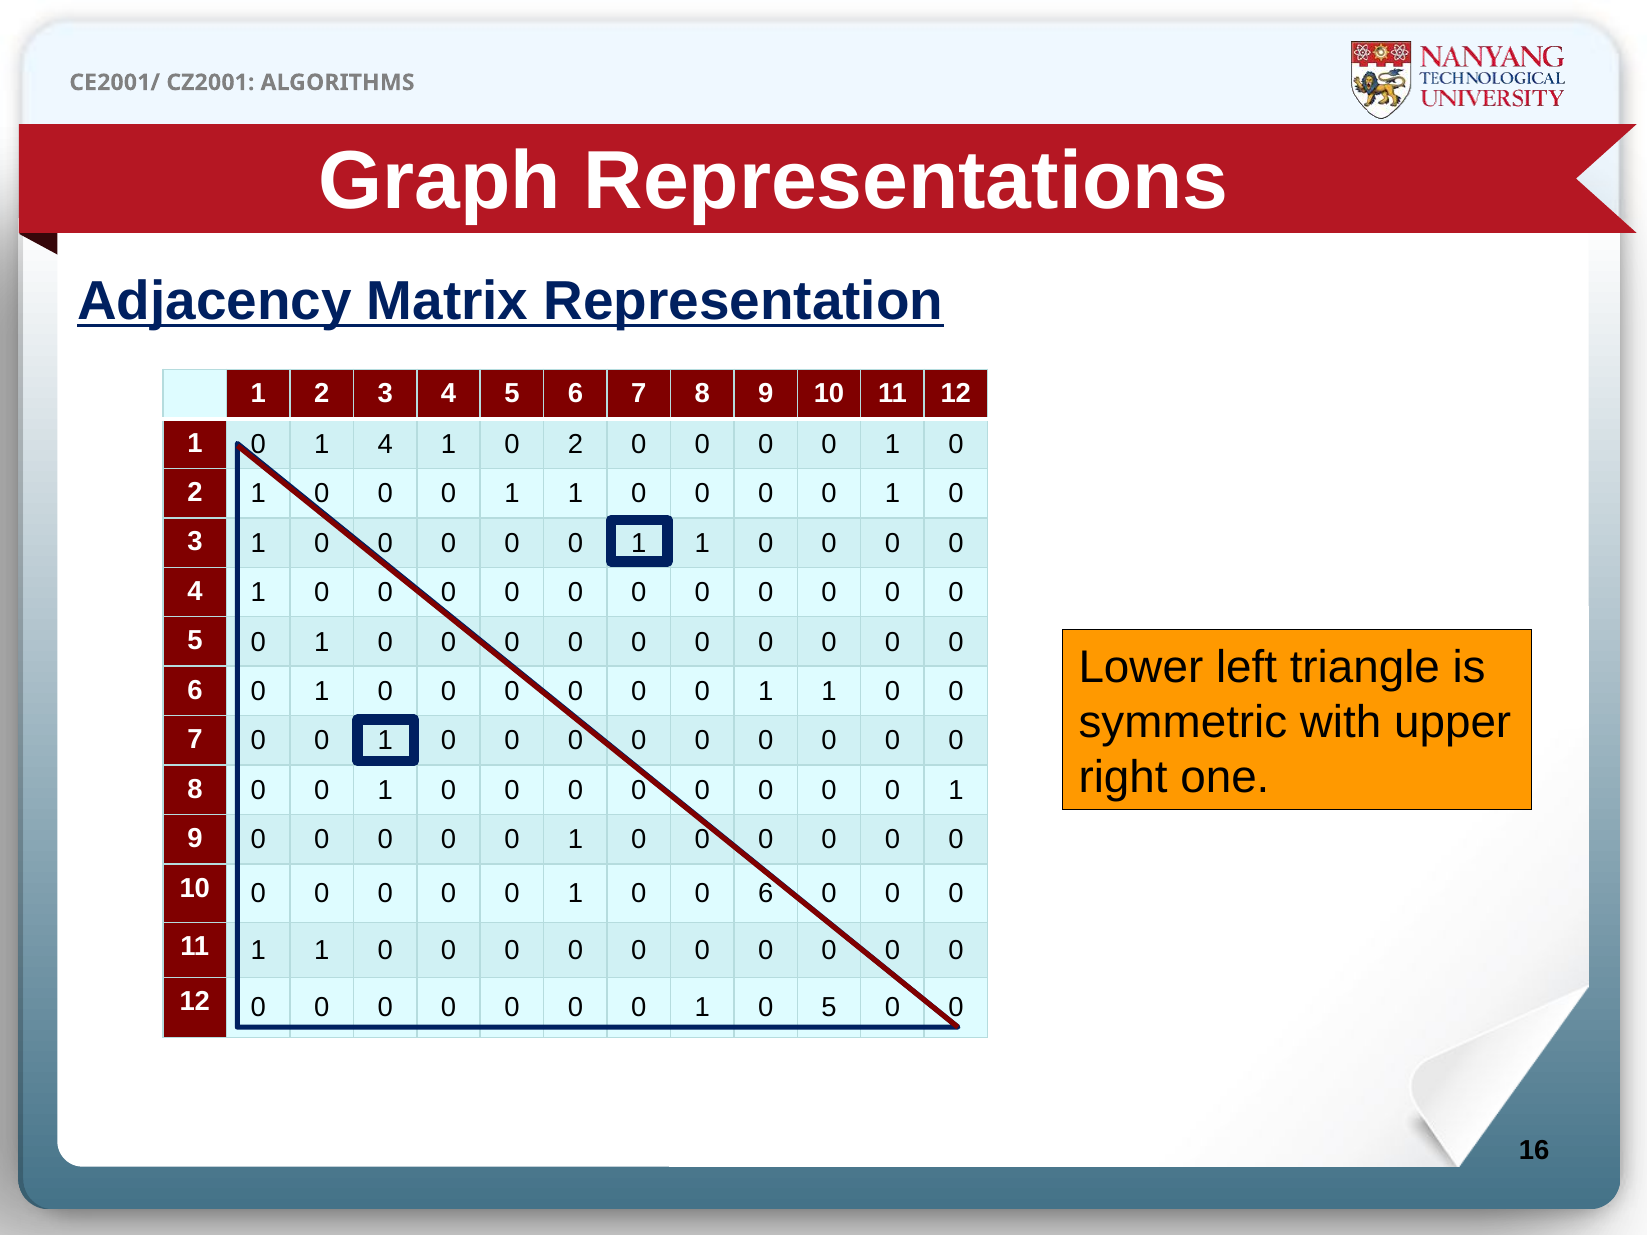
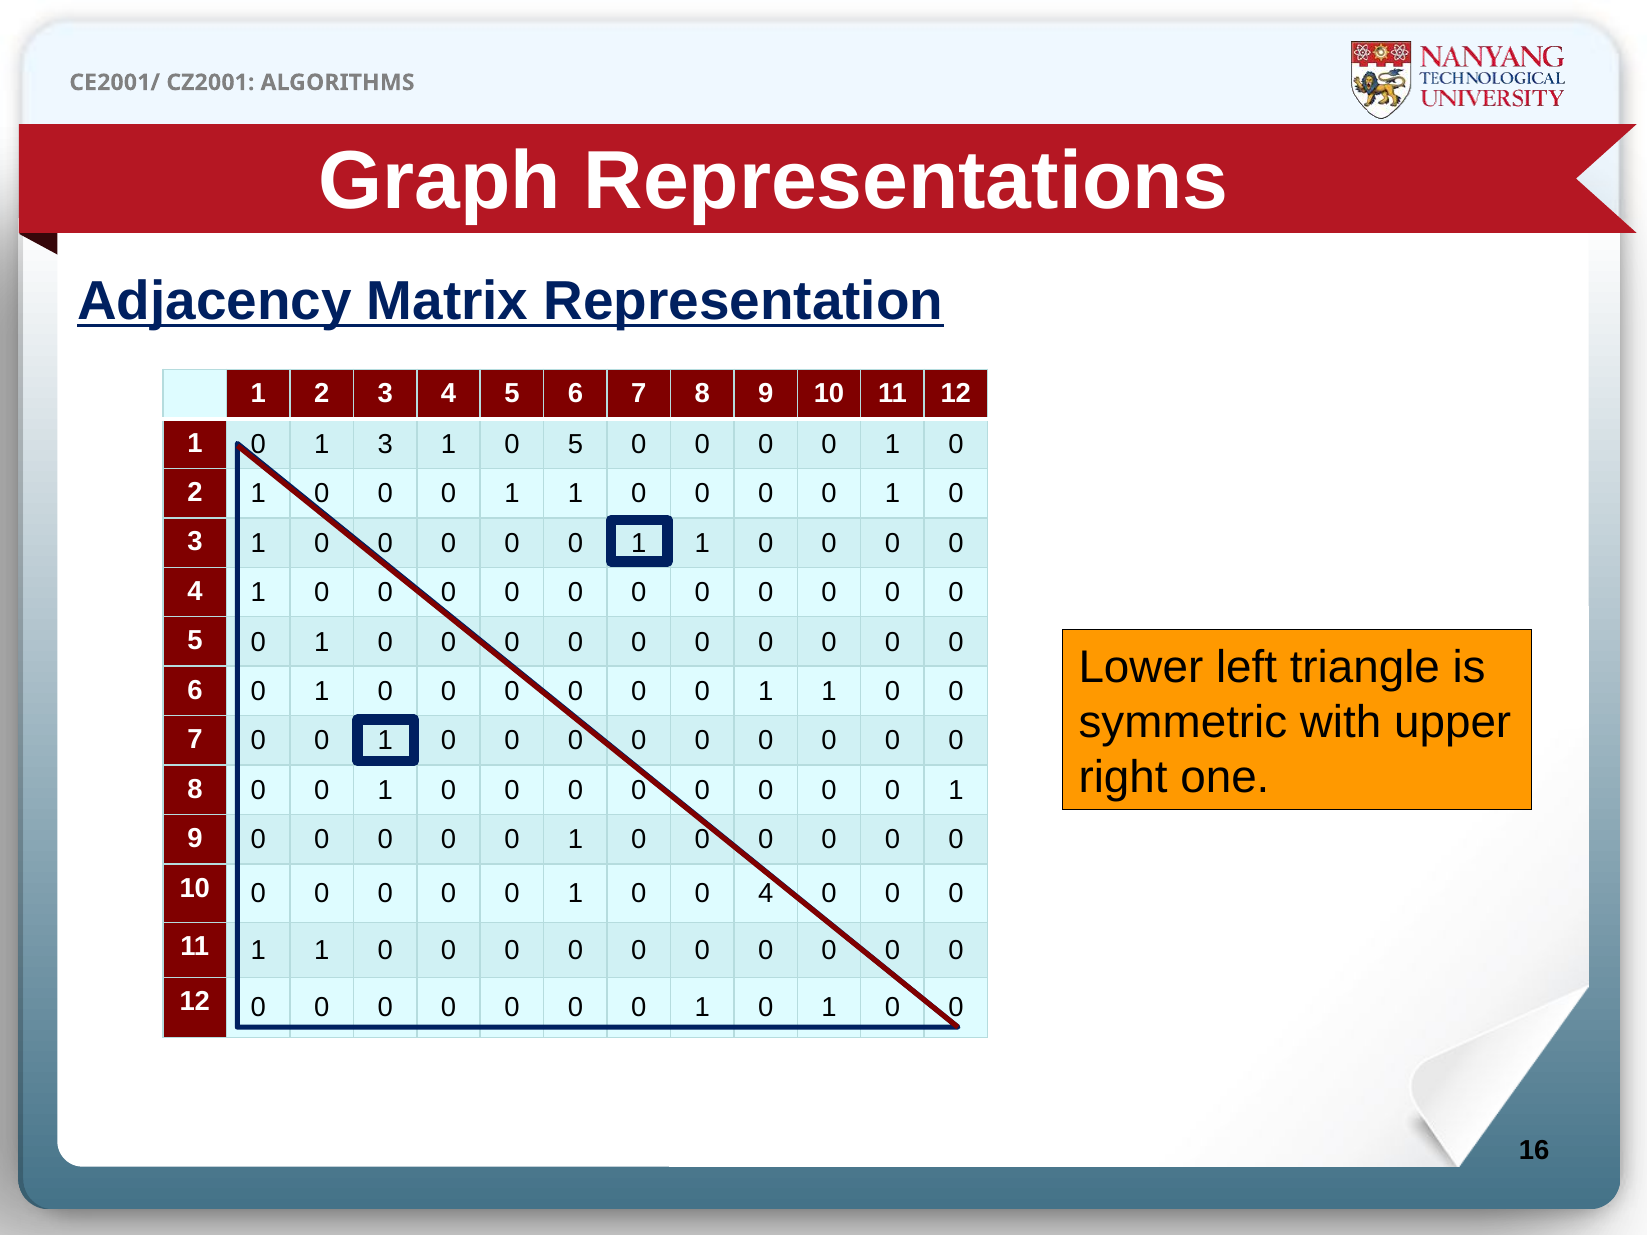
1 4: 4 -> 3
2 at (575, 444): 2 -> 5
1 0 0 6: 6 -> 4
0 1 0 5: 5 -> 1
